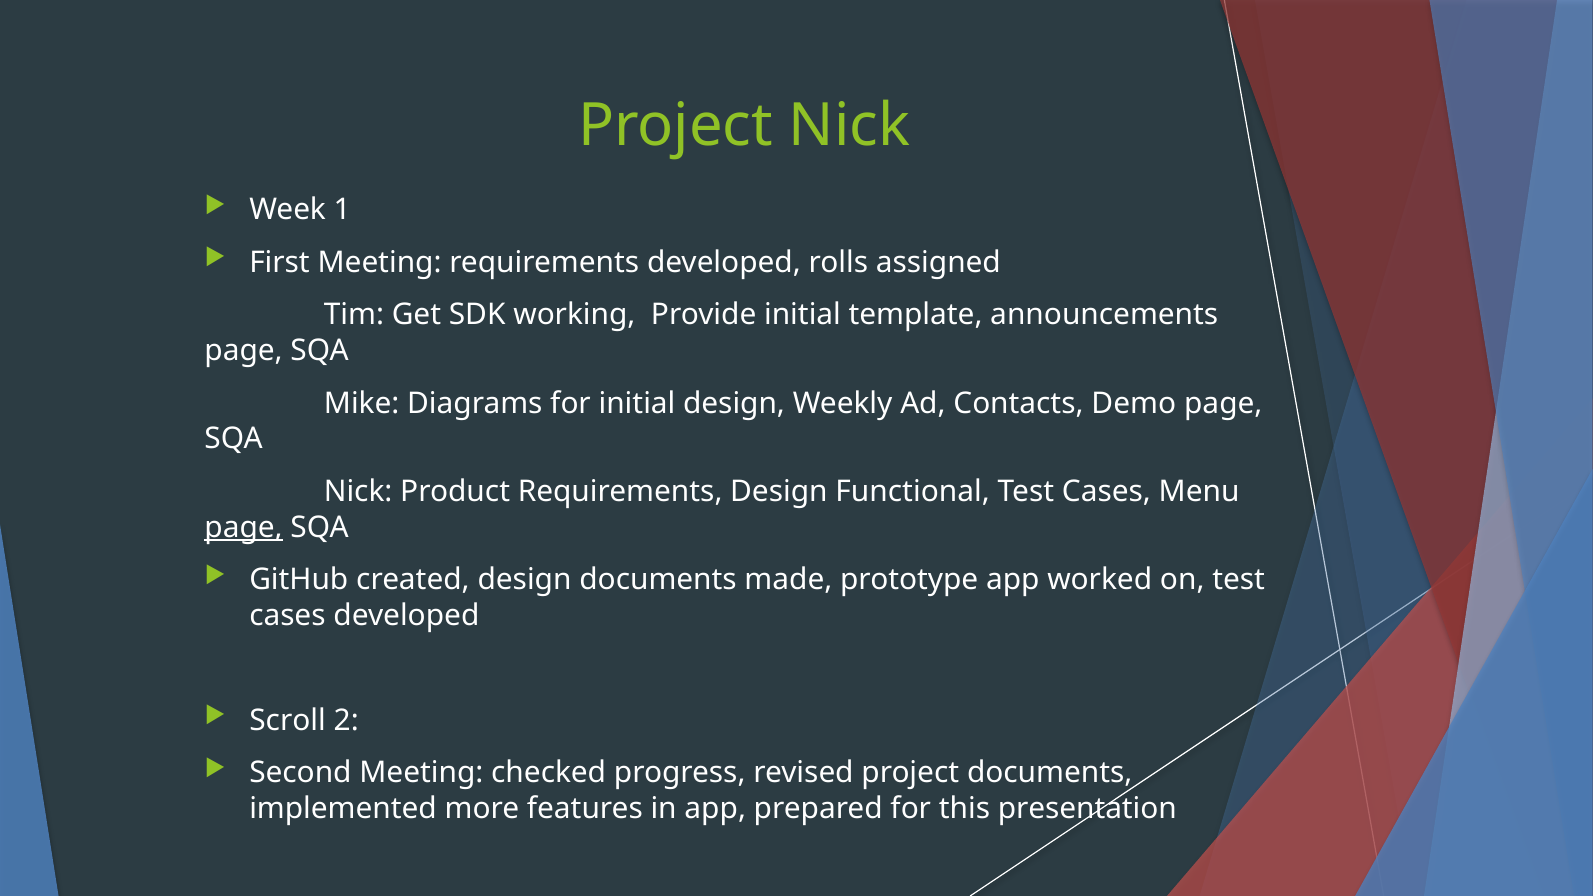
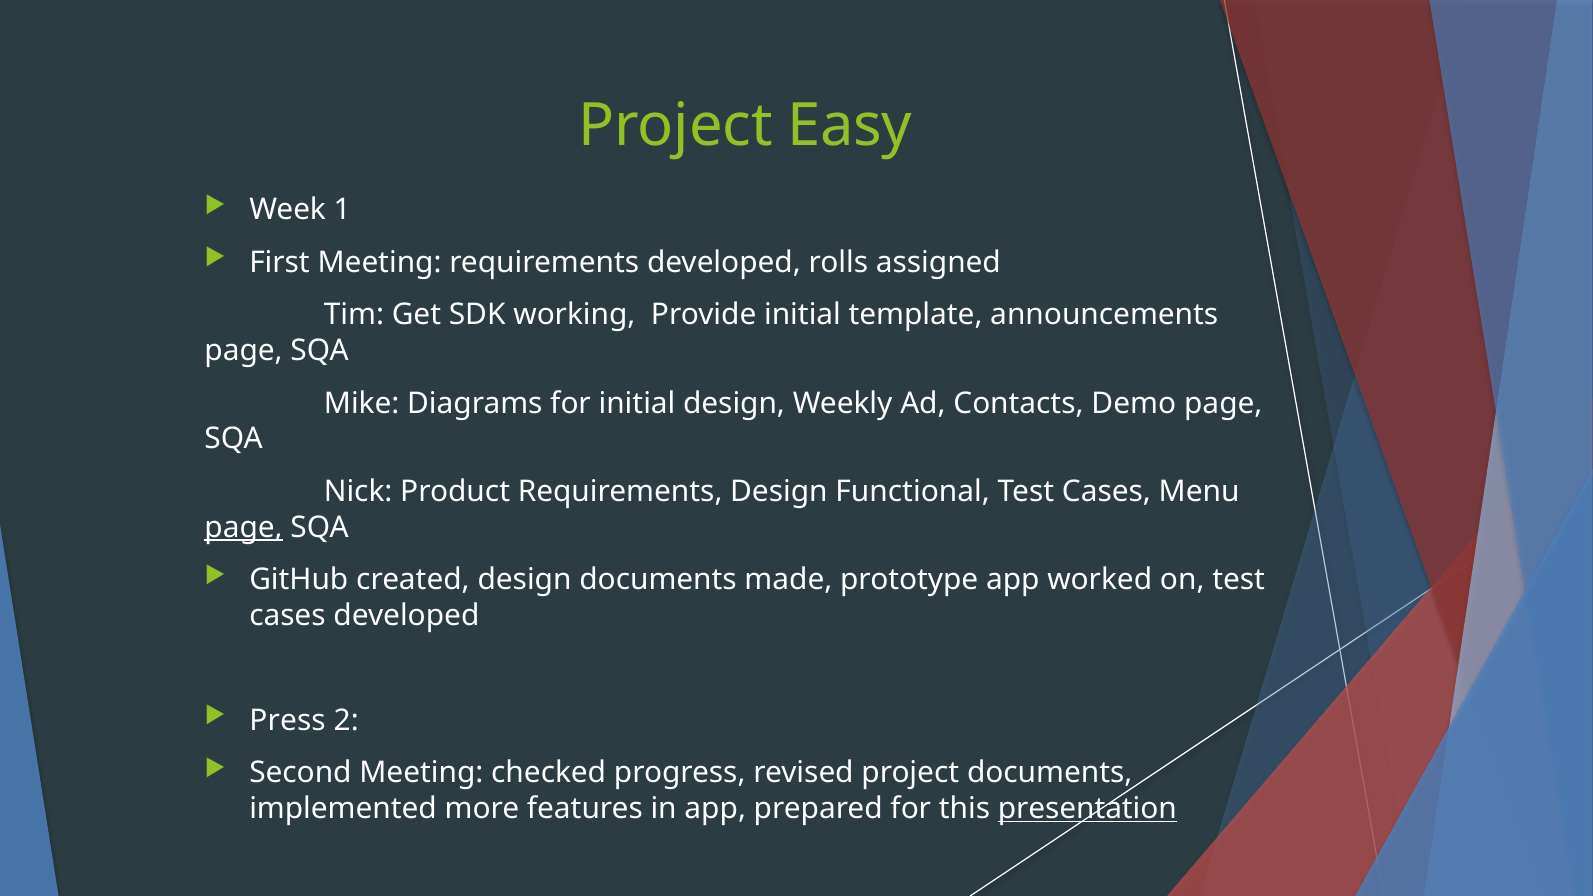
Project Nick: Nick -> Easy
Scroll: Scroll -> Press
presentation underline: none -> present
